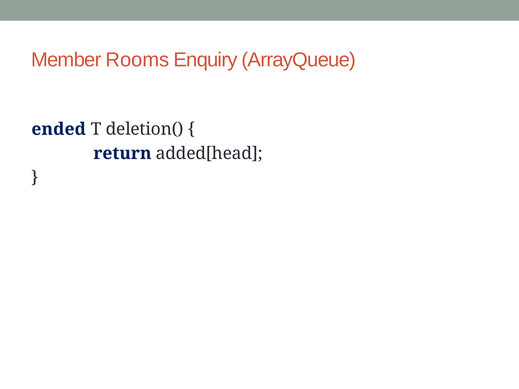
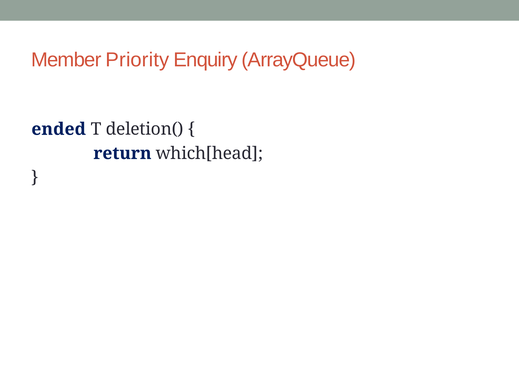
Rooms: Rooms -> Priority
added[head: added[head -> which[head
